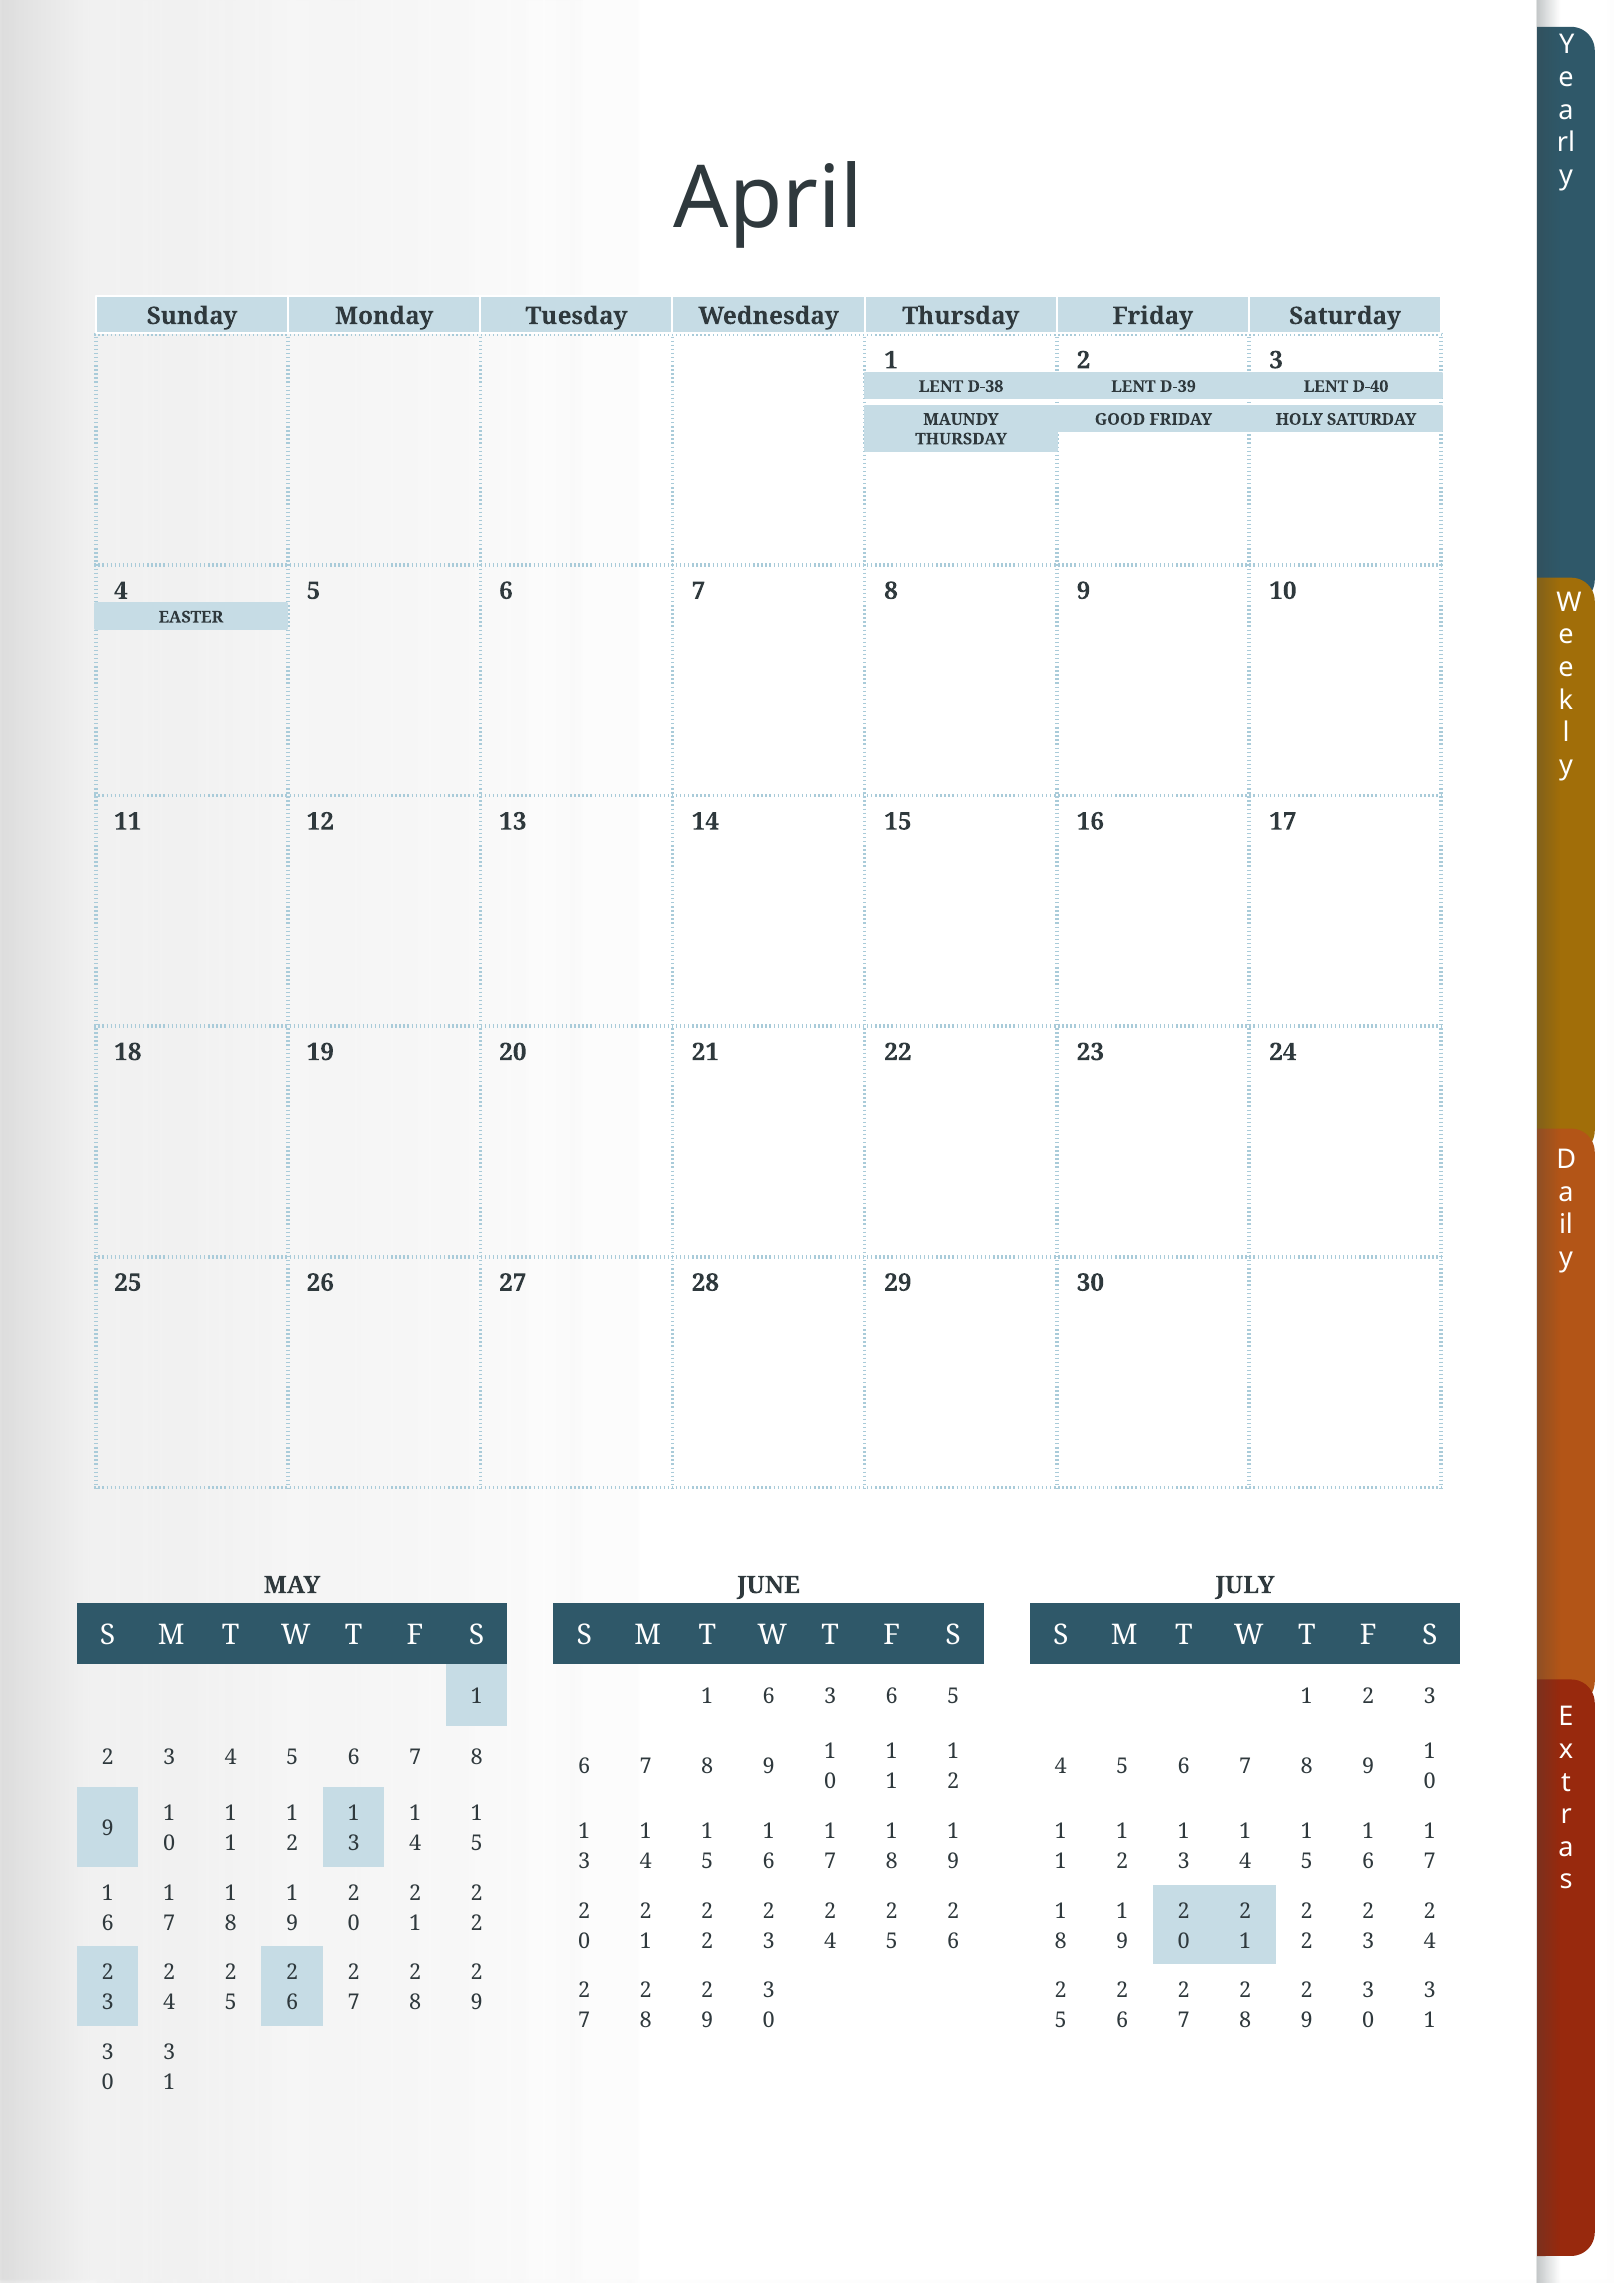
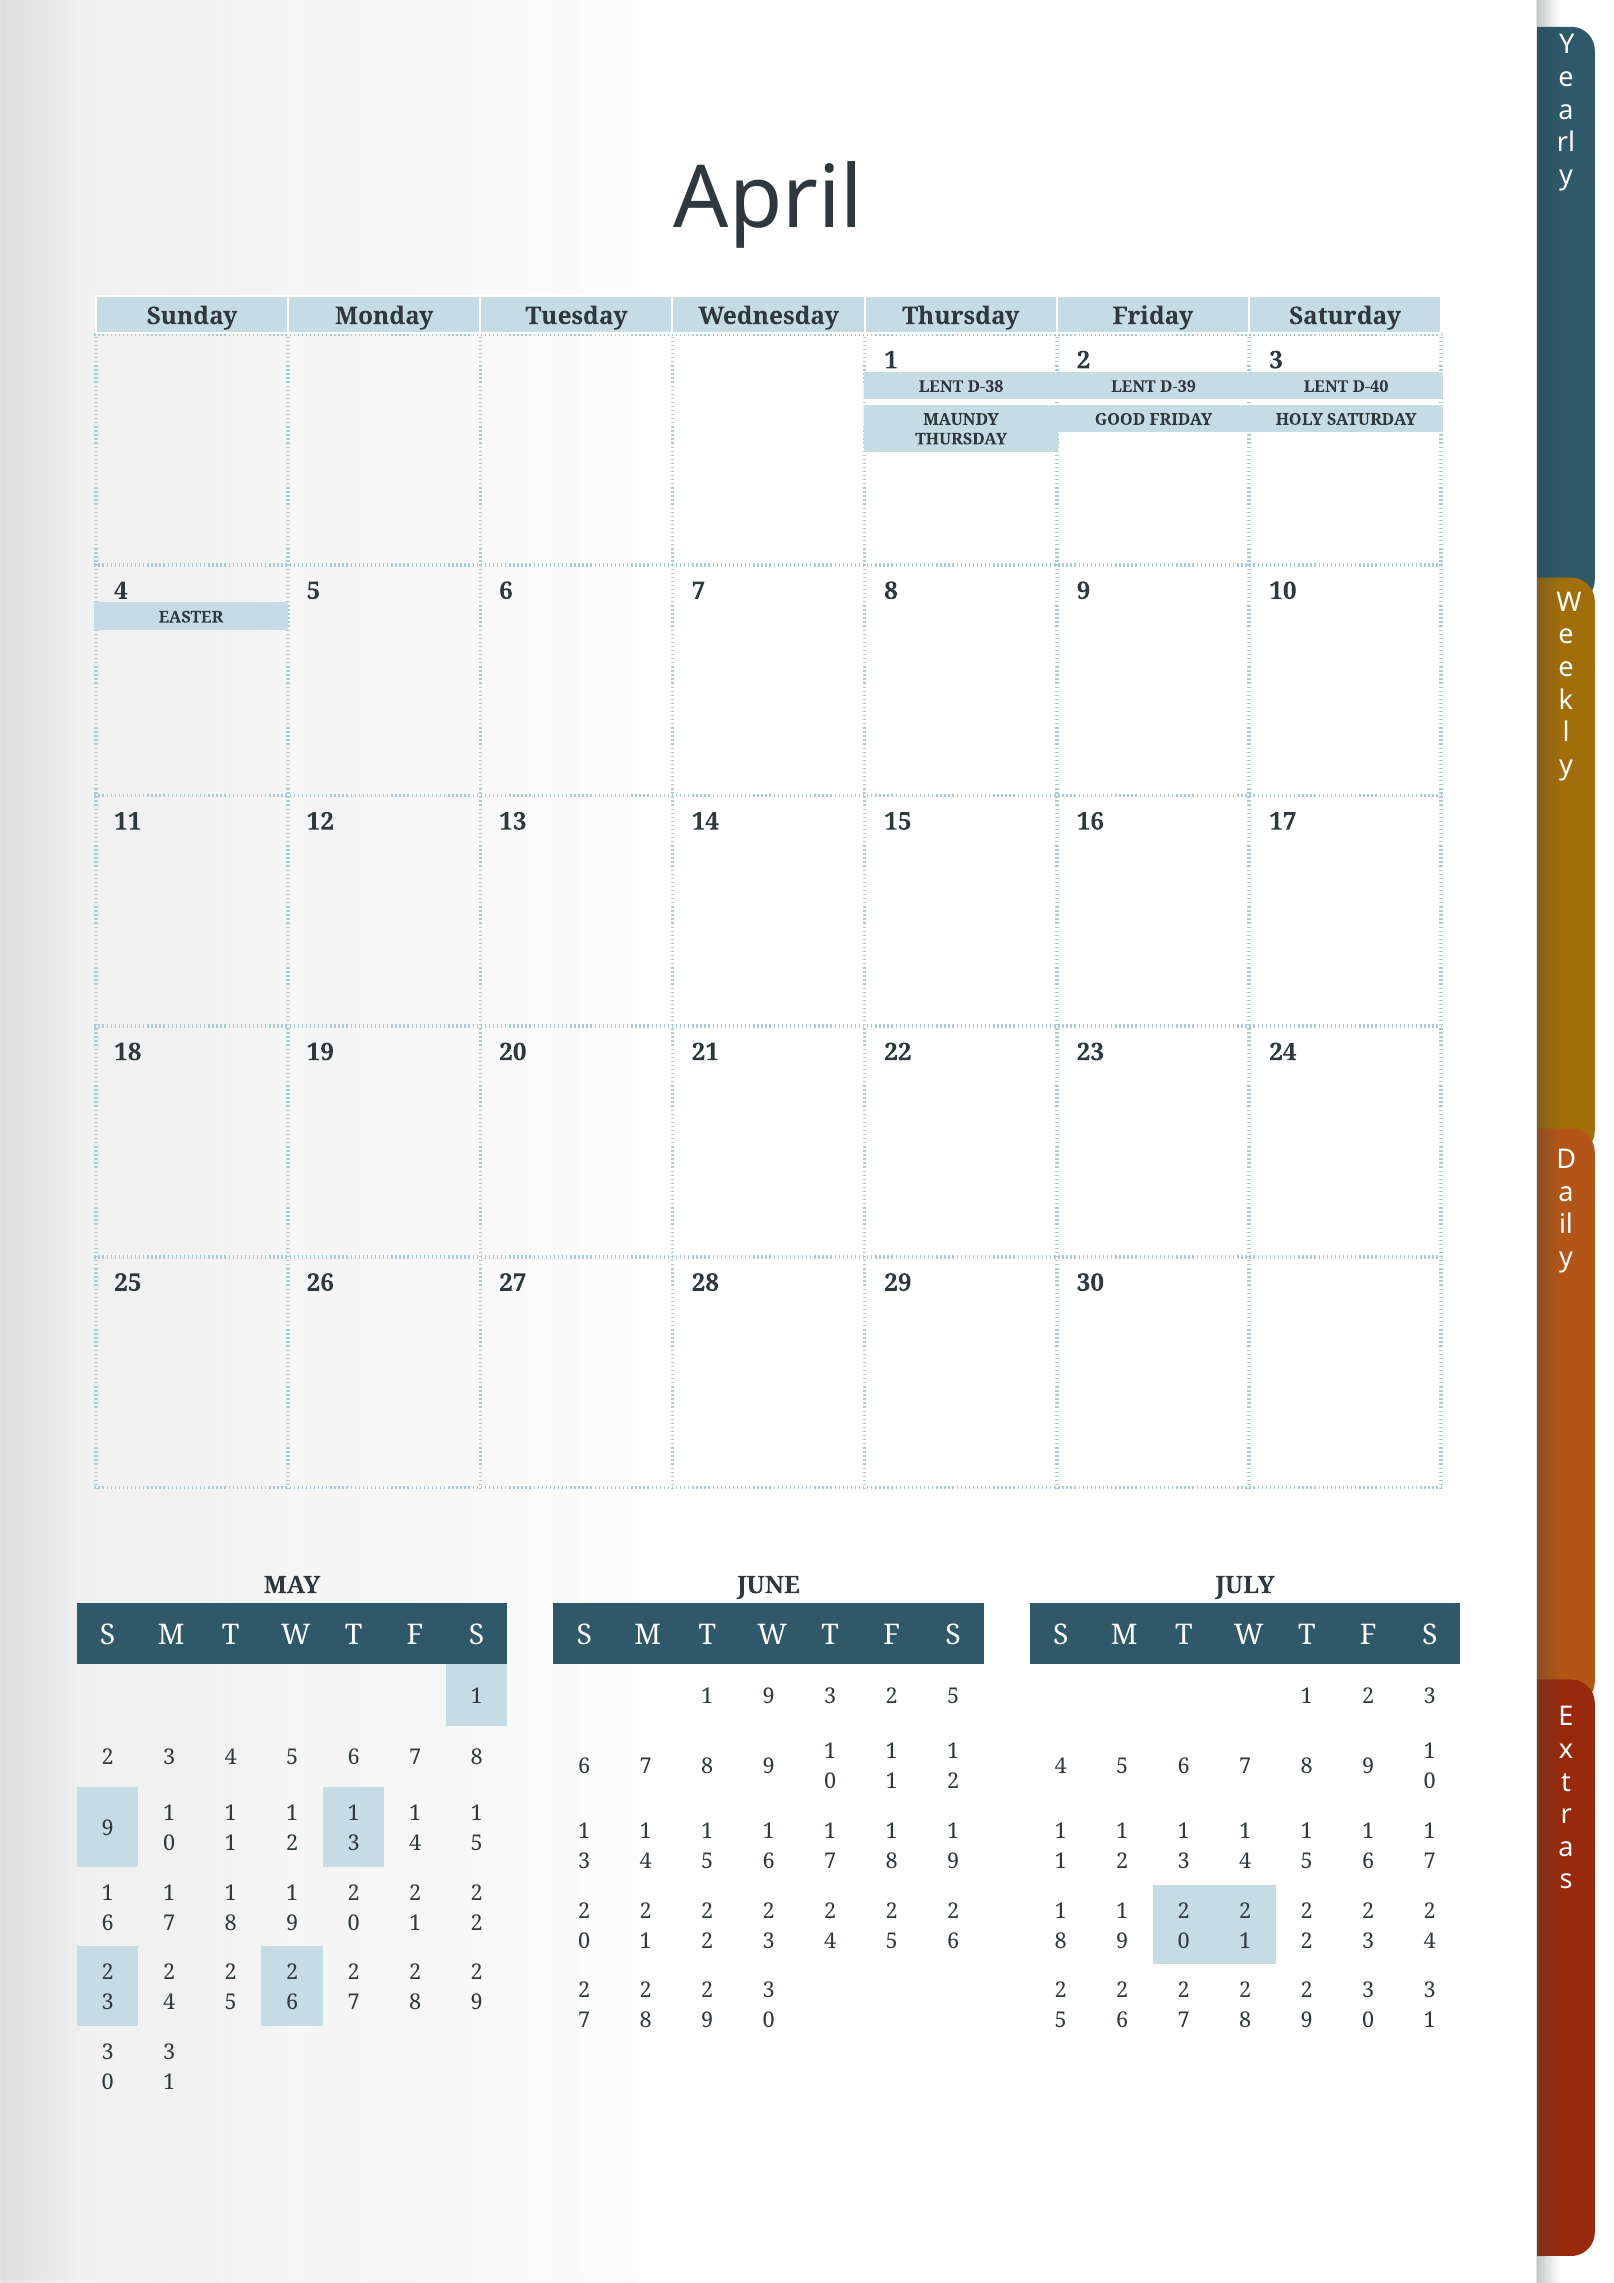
6 at (769, 1696): 6 -> 9
6 at (892, 1696): 6 -> 2
